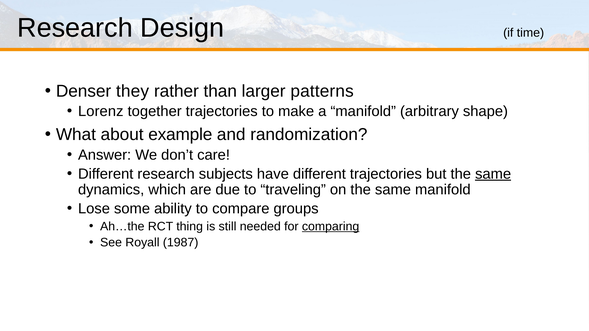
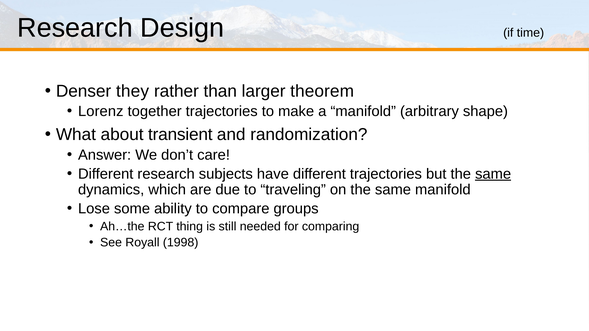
patterns: patterns -> theorem
example: example -> transient
comparing underline: present -> none
1987: 1987 -> 1998
